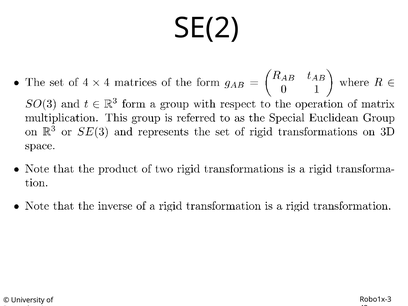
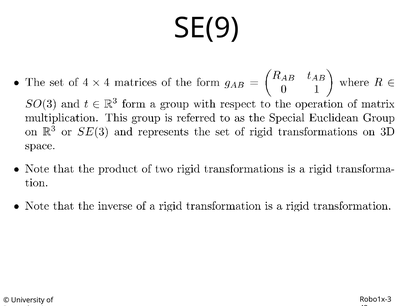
SE(2: SE(2 -> SE(9
